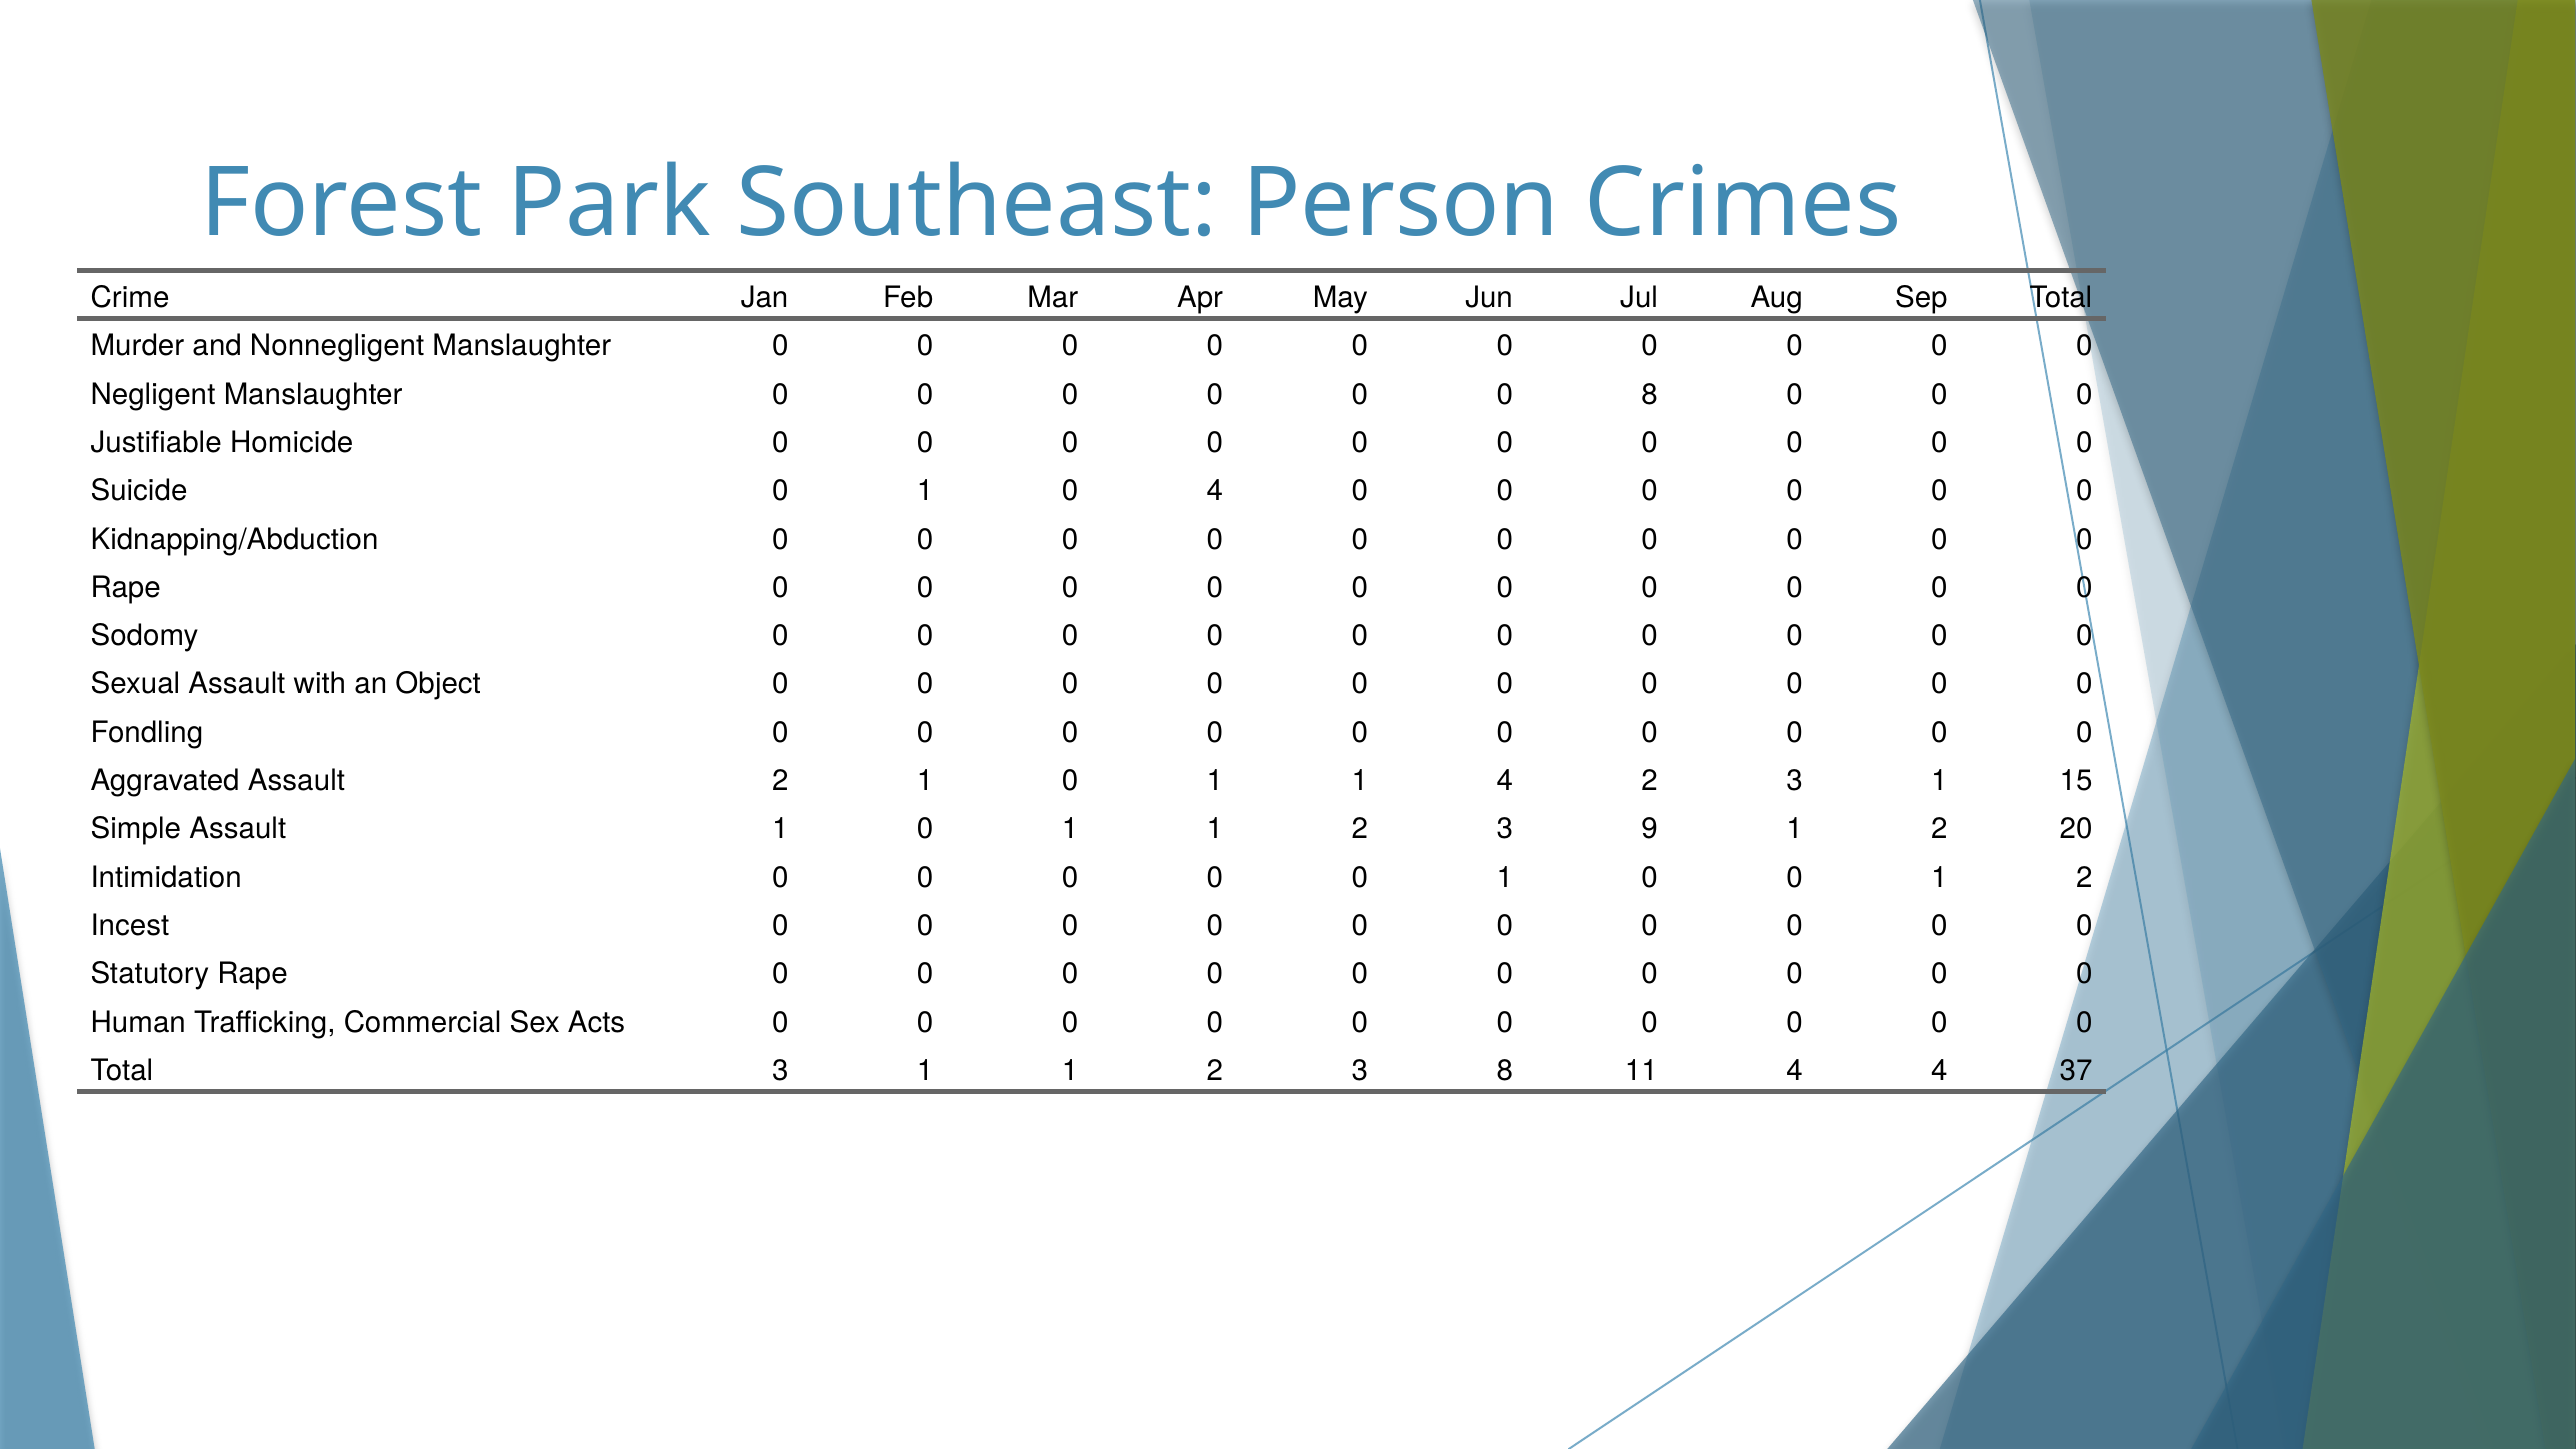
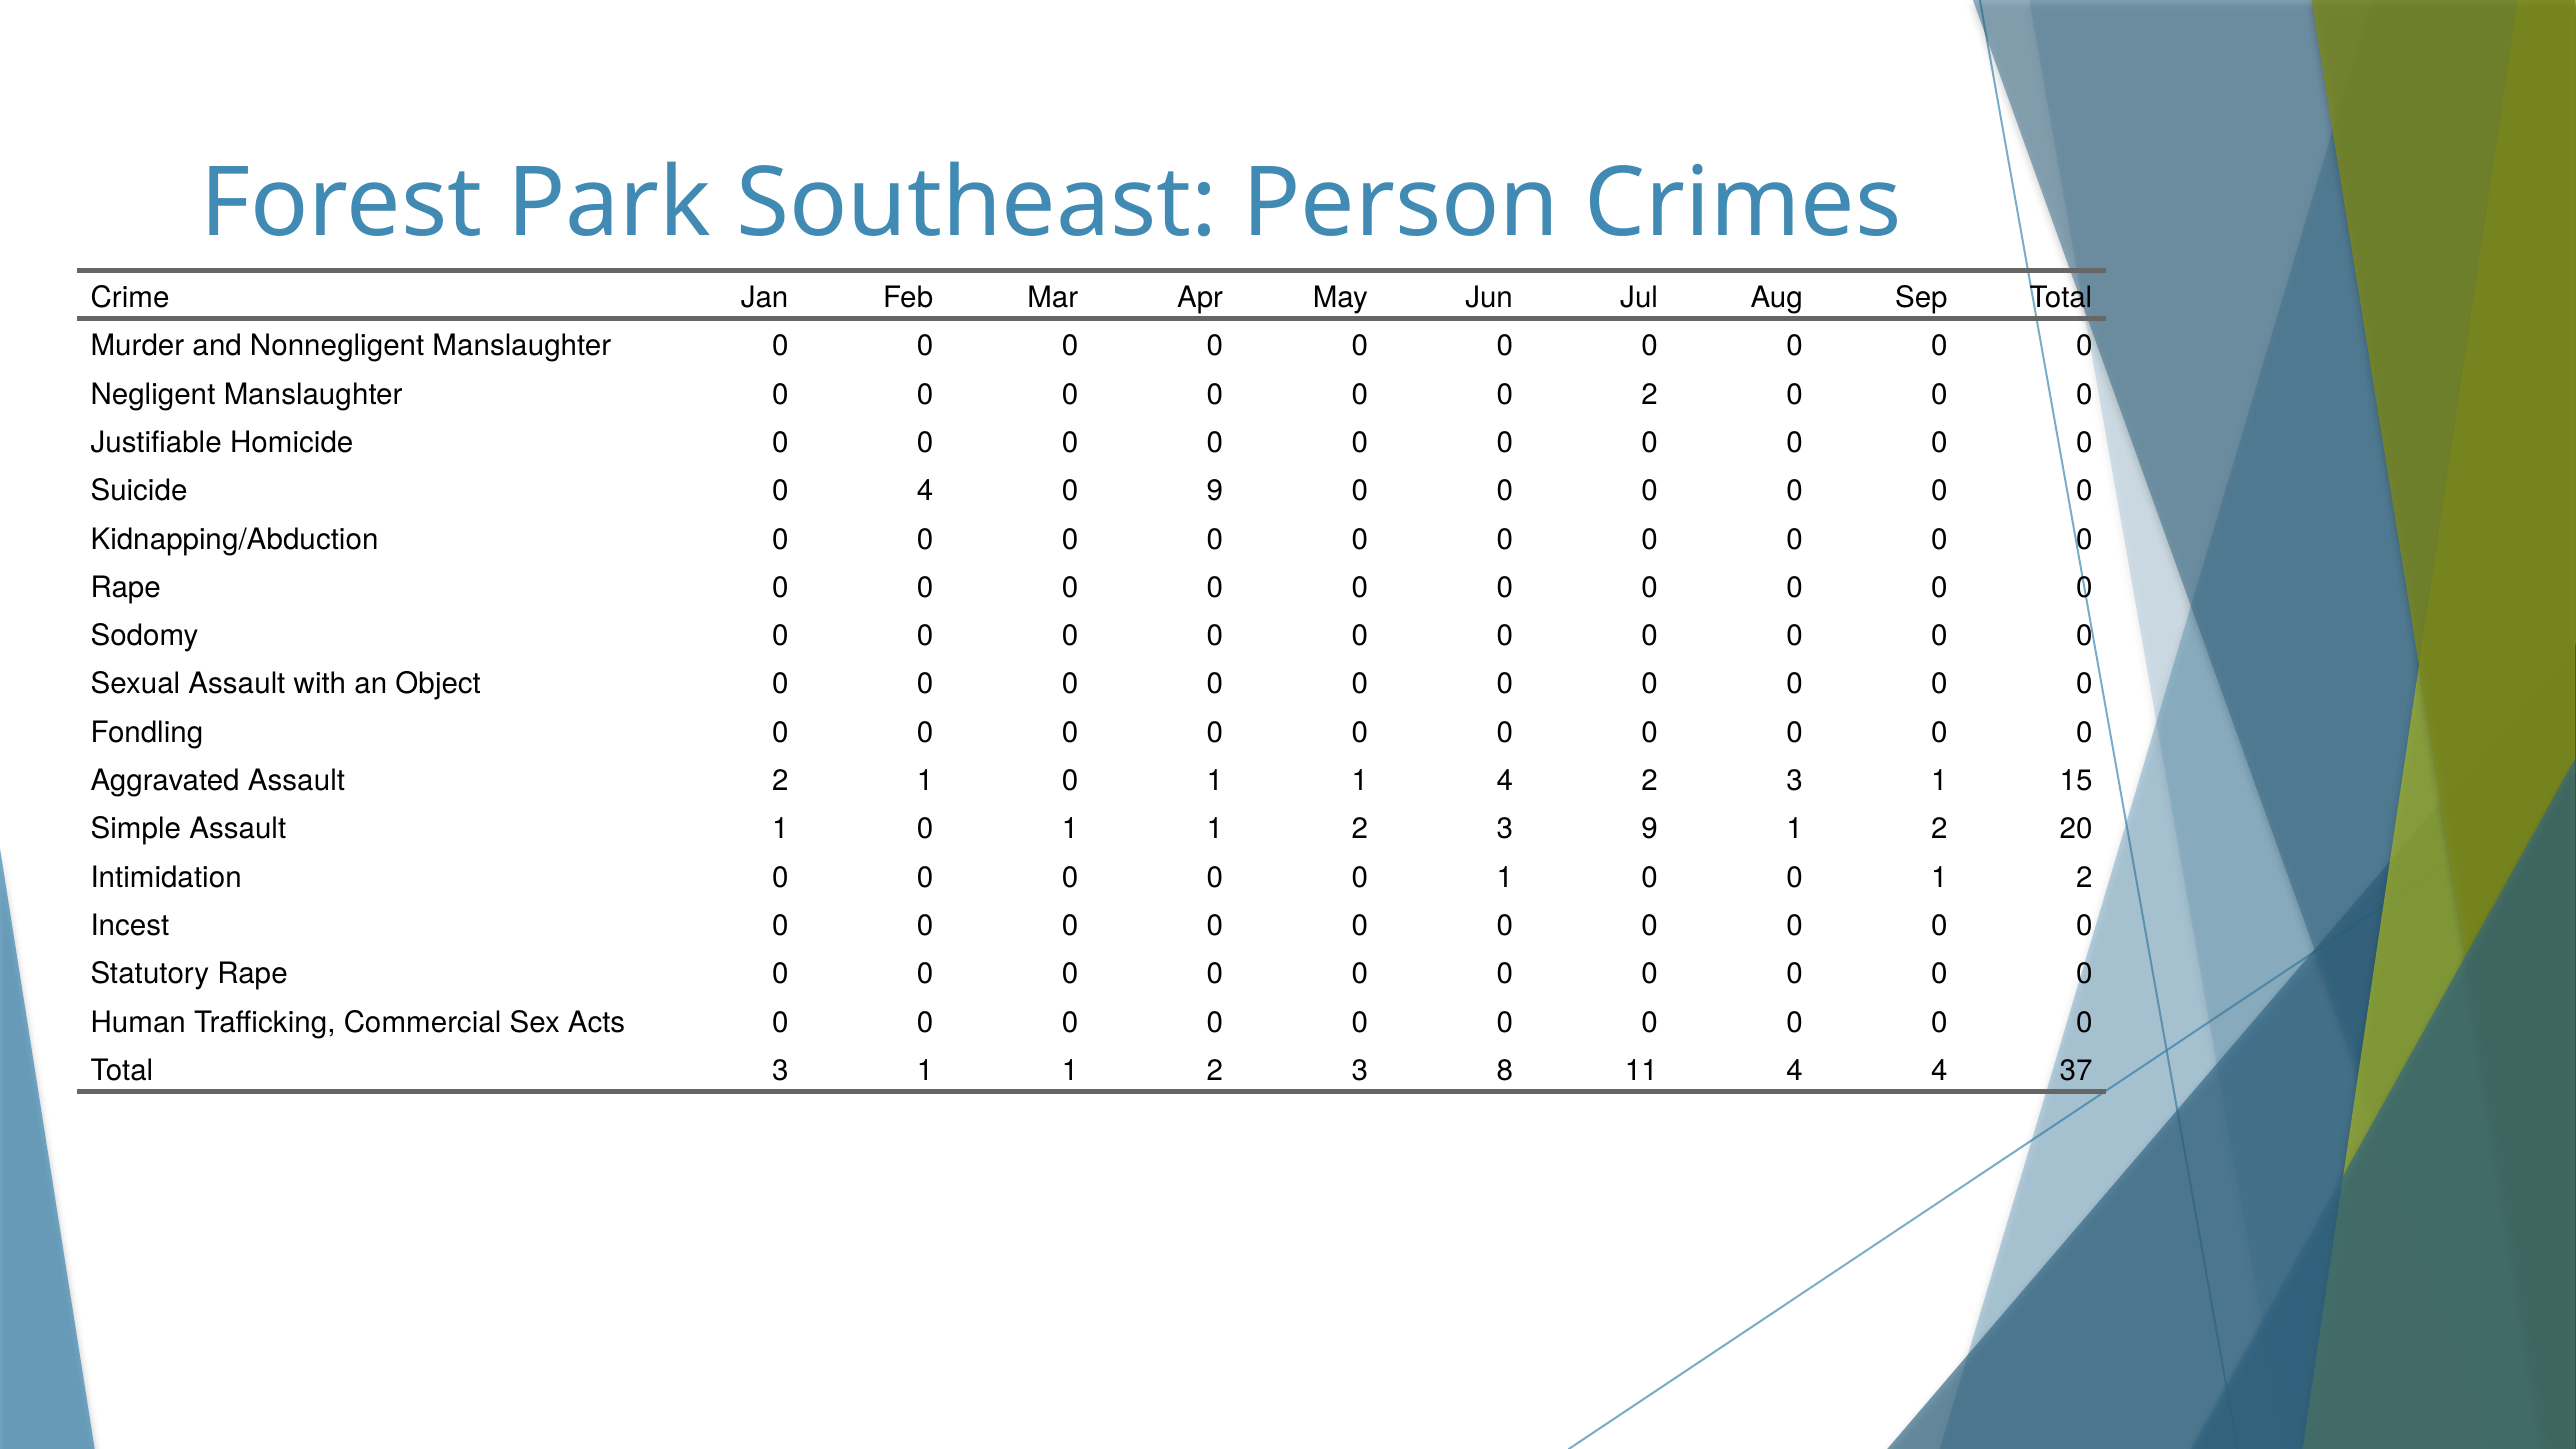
0 8: 8 -> 2
Suicide 0 1: 1 -> 4
0 4: 4 -> 9
